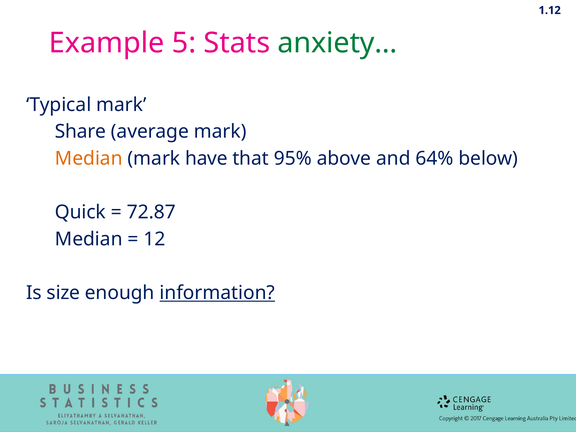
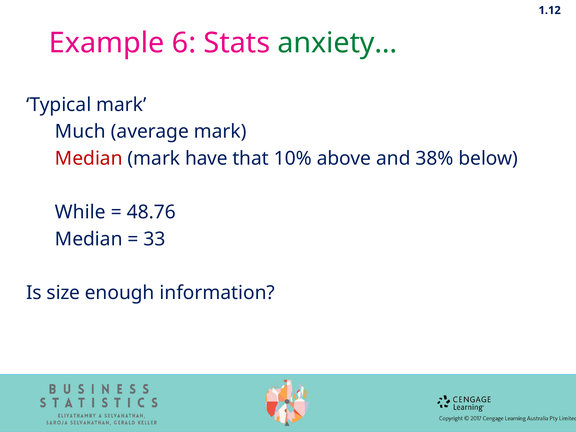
5: 5 -> 6
Share: Share -> Much
Median at (89, 159) colour: orange -> red
95%: 95% -> 10%
64%: 64% -> 38%
Quick: Quick -> While
72.87: 72.87 -> 48.76
12: 12 -> 33
information underline: present -> none
